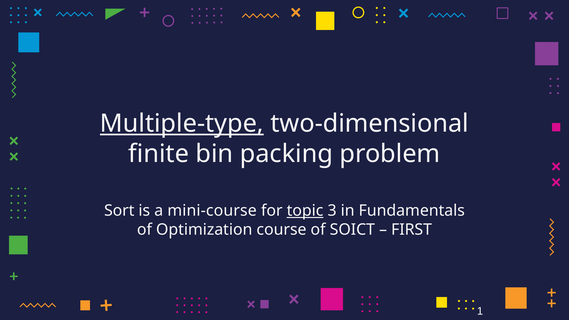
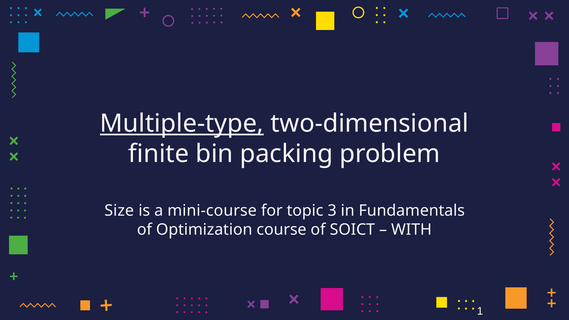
Sort: Sort -> Size
topic underline: present -> none
FIRST: FIRST -> WITH
